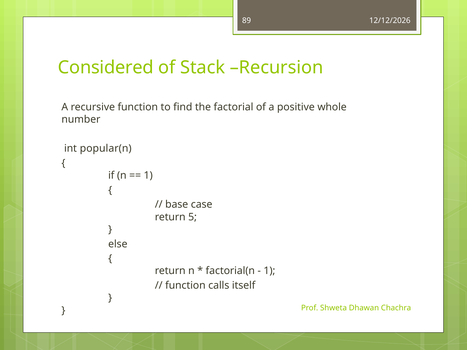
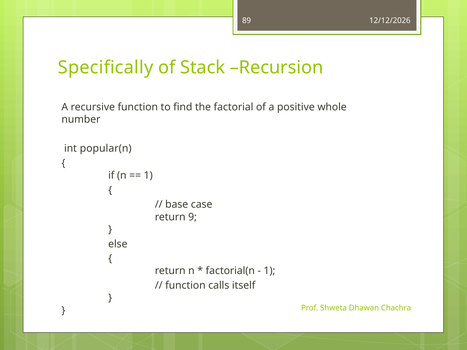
Considered: Considered -> Specifically
5: 5 -> 9
